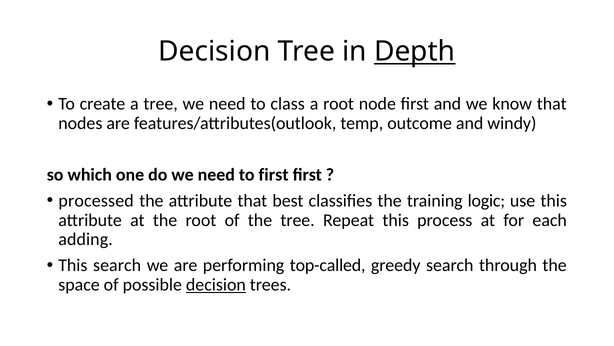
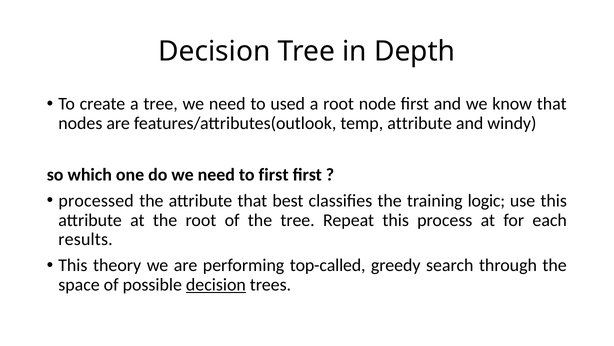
Depth underline: present -> none
class: class -> used
temp outcome: outcome -> attribute
adding: adding -> results
This search: search -> theory
